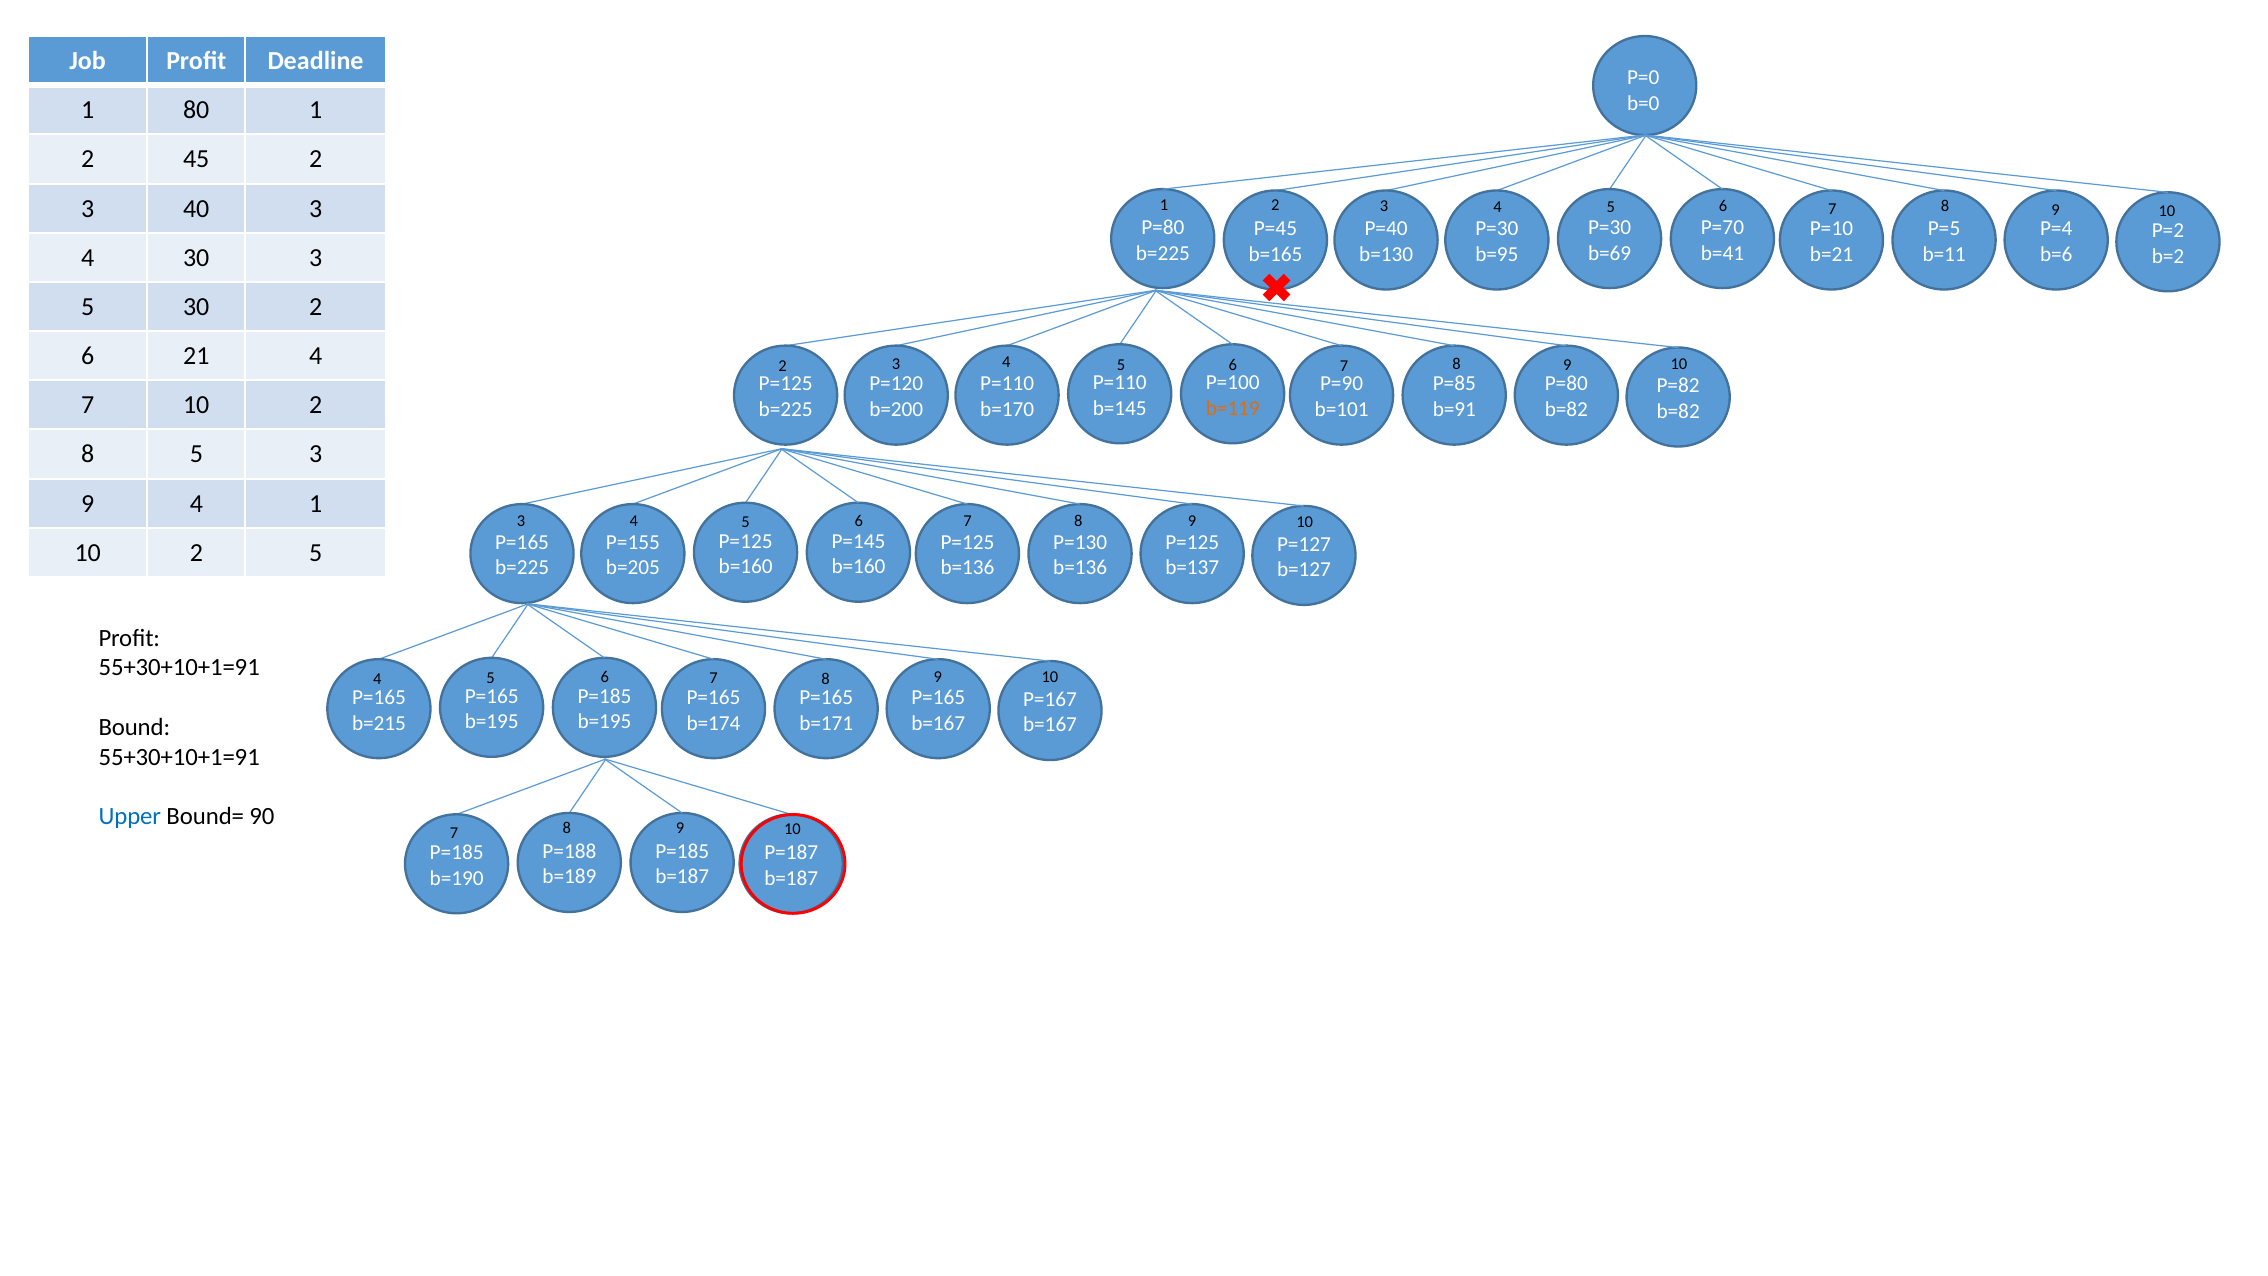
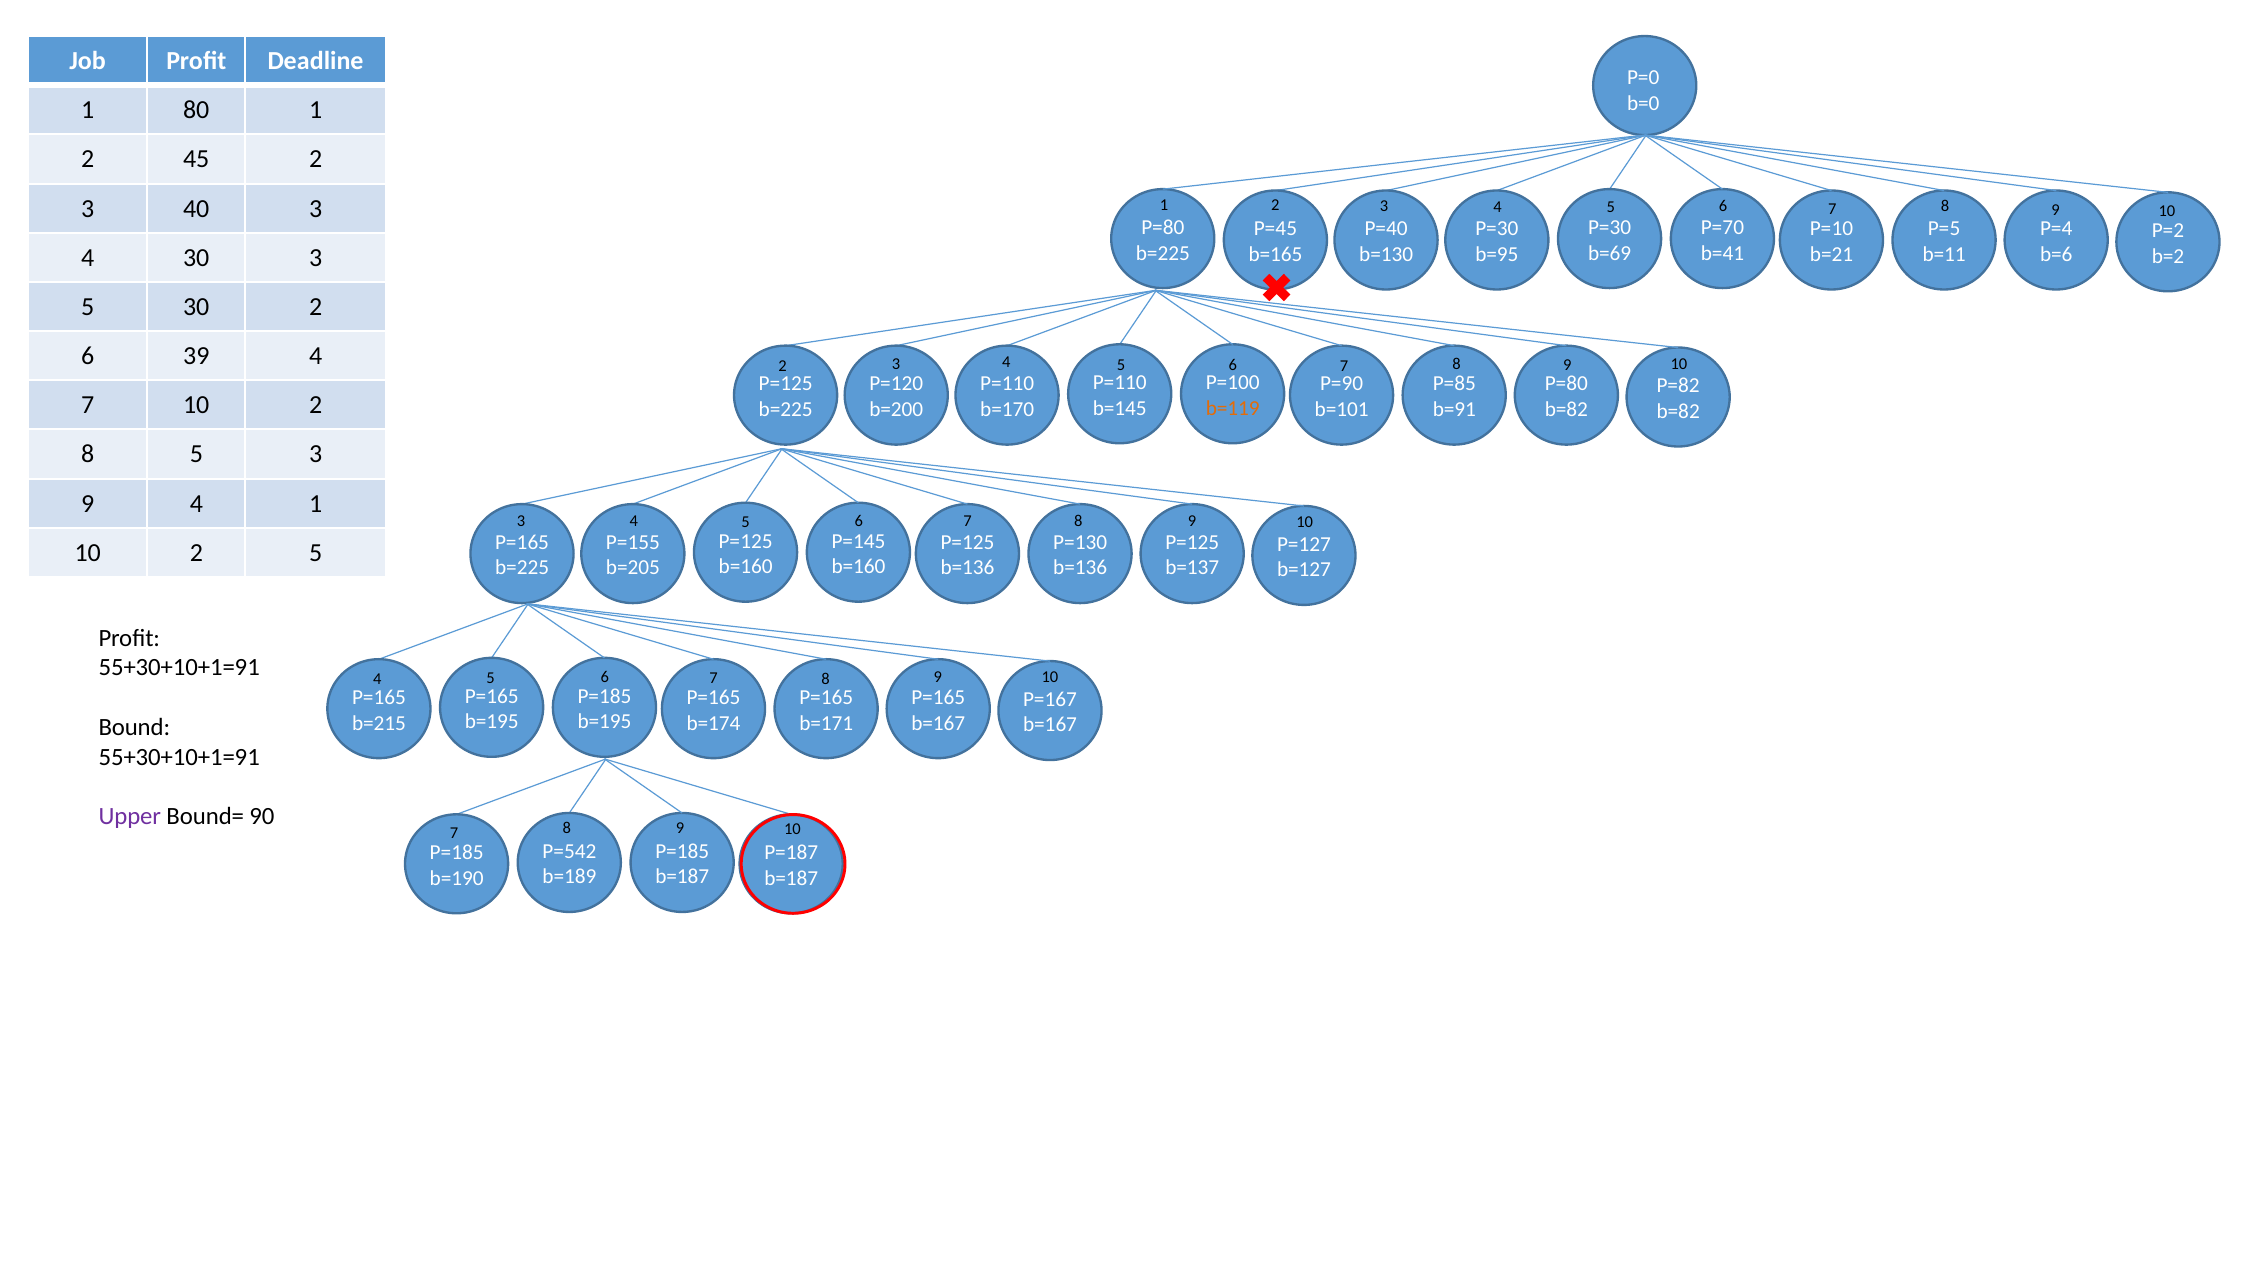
21: 21 -> 39
Upper colour: blue -> purple
P=188: P=188 -> P=542
